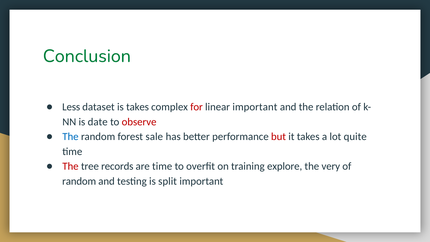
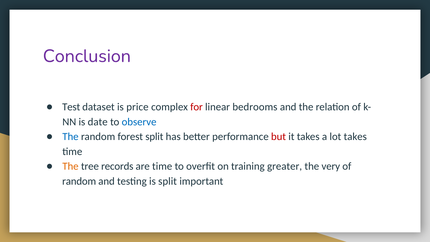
Conclusion colour: green -> purple
Less: Less -> Test
is takes: takes -> price
linear important: important -> bedrooms
observe colour: red -> blue
forest sale: sale -> split
lot quite: quite -> takes
The at (70, 166) colour: red -> orange
explore: explore -> greater
